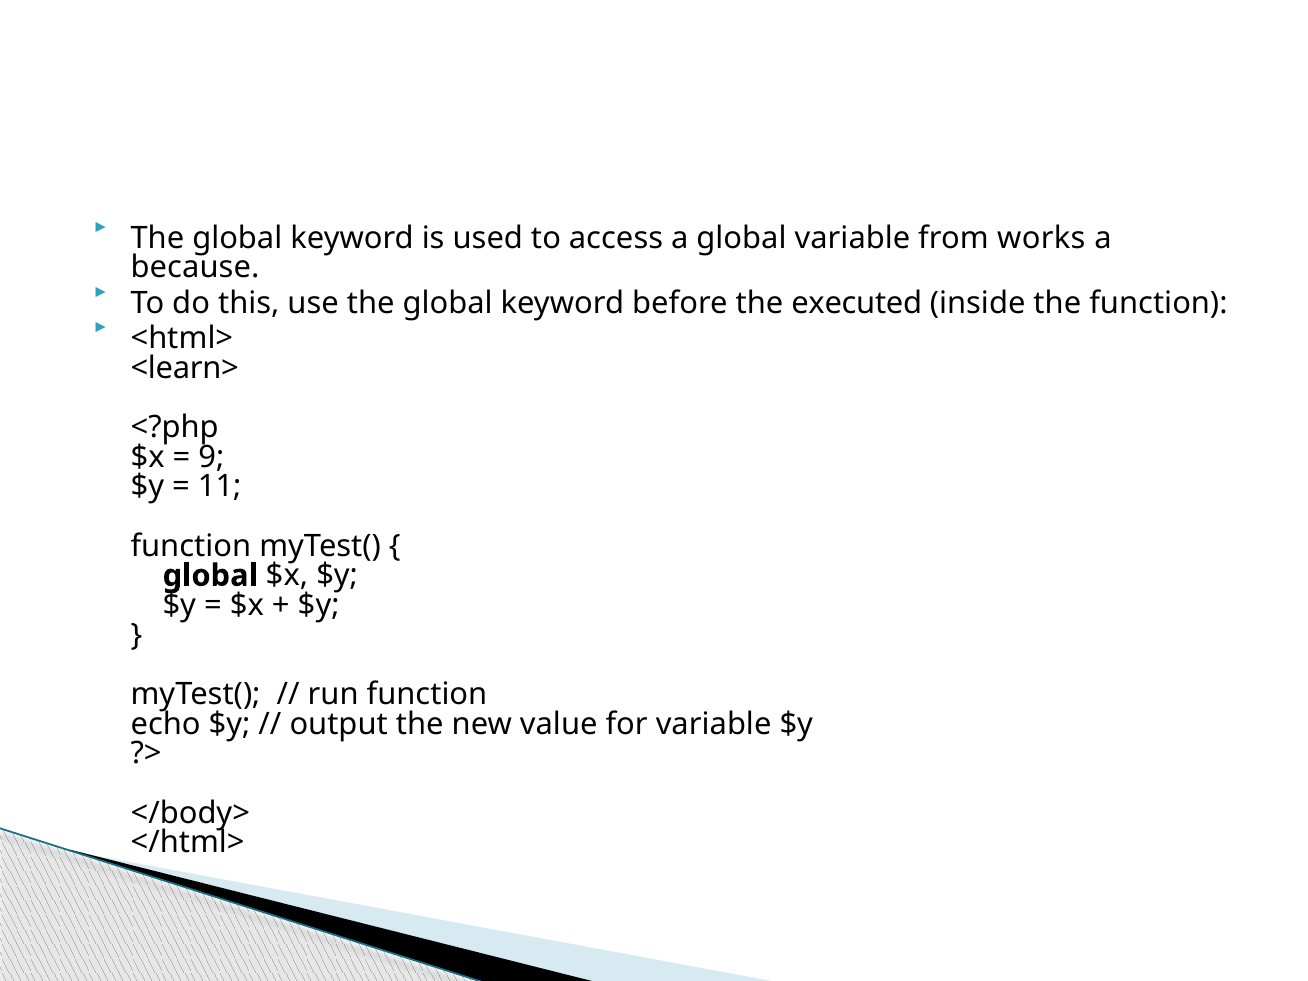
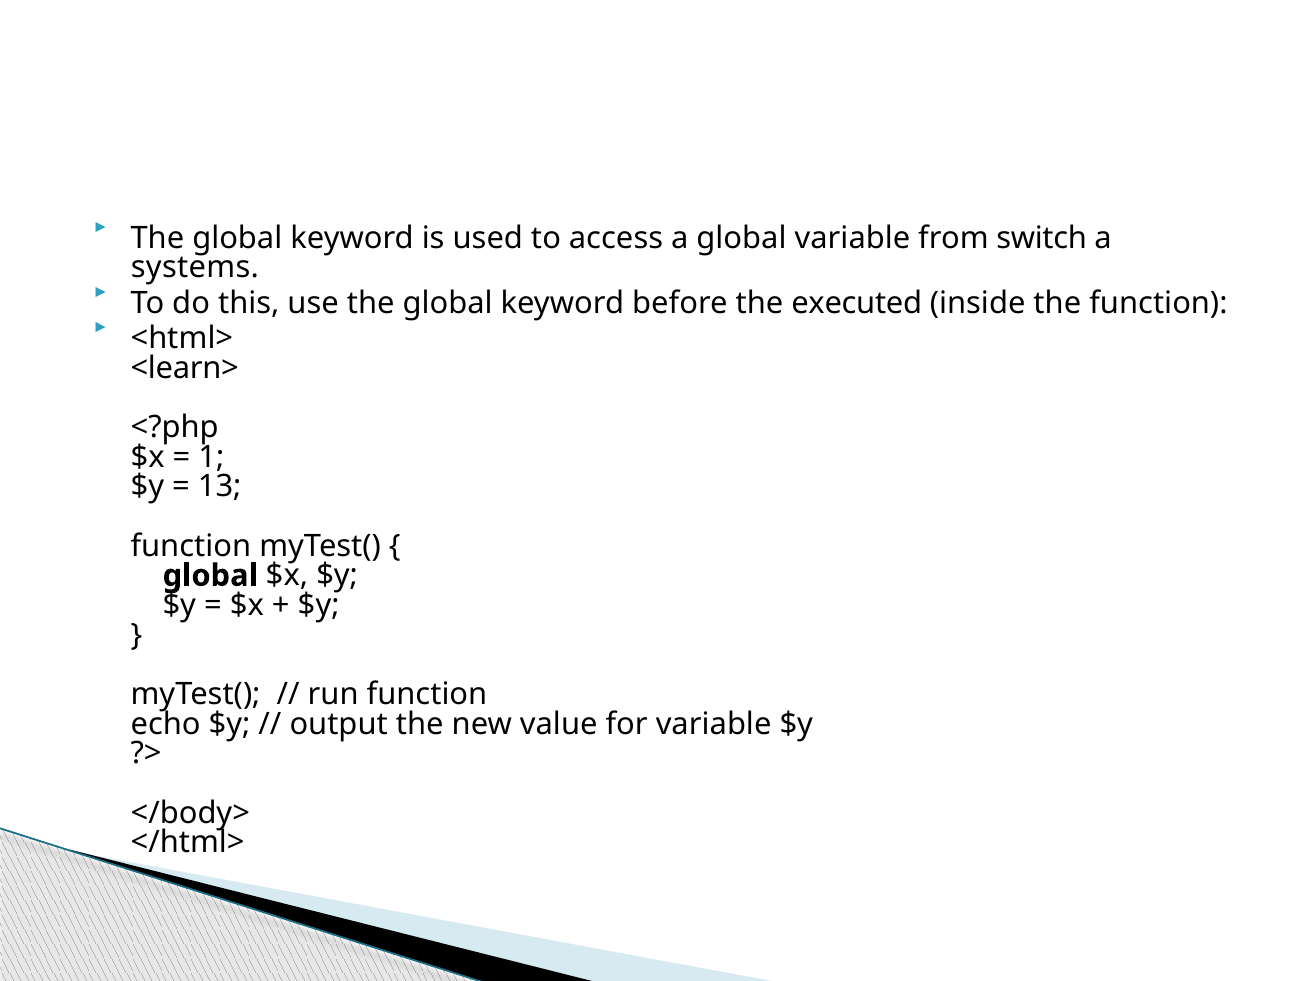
works: works -> switch
because: because -> systems
9: 9 -> 1
11: 11 -> 13
